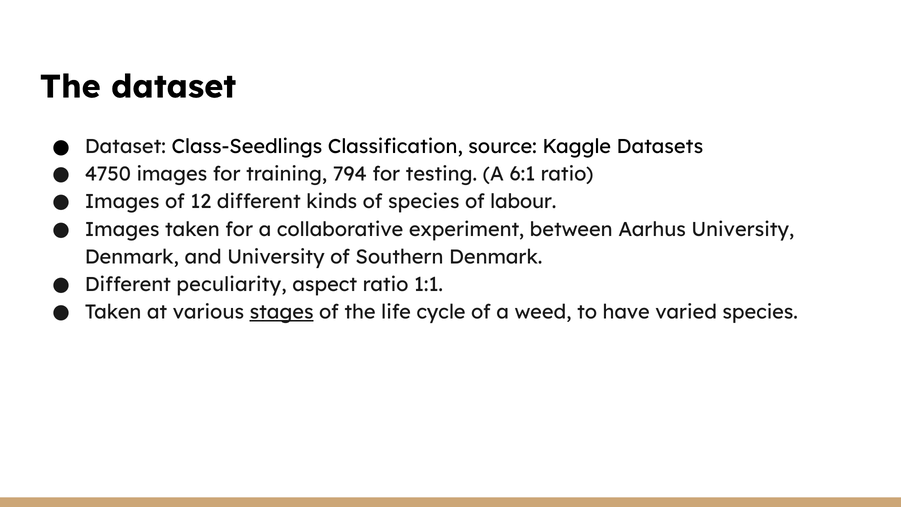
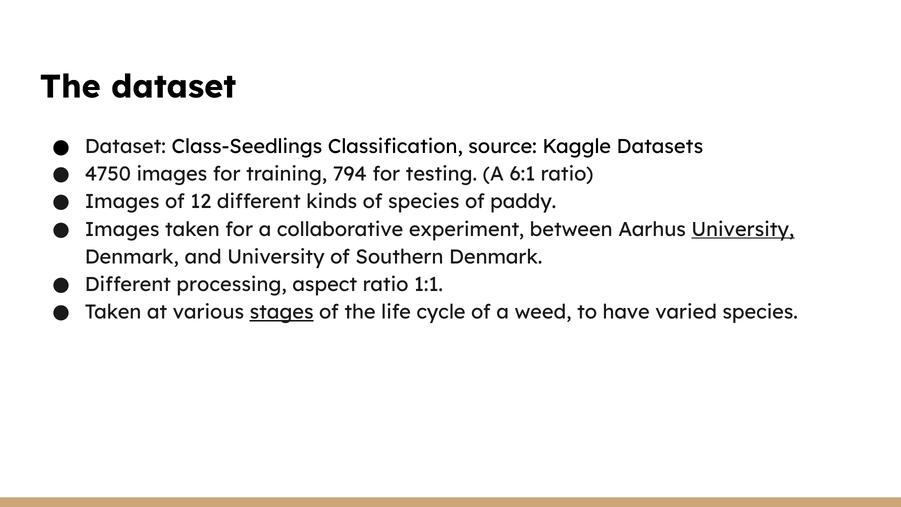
labour: labour -> paddy
University at (743, 229) underline: none -> present
peculiarity: peculiarity -> processing
